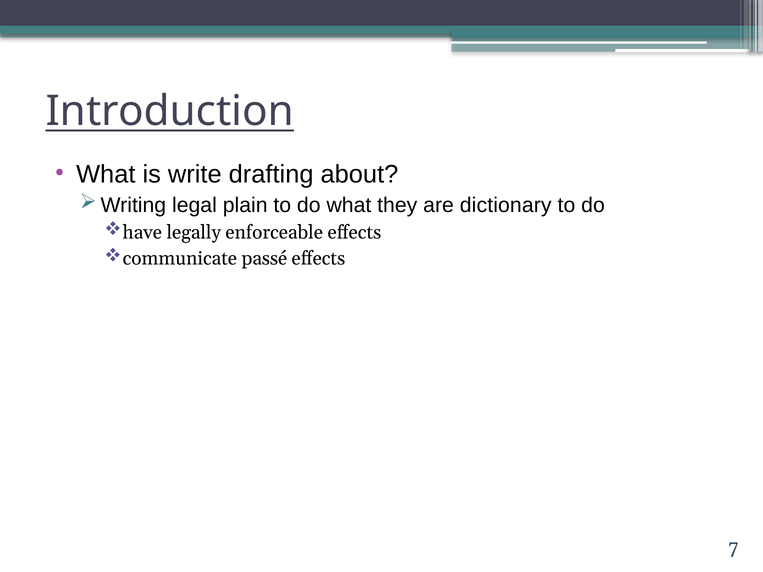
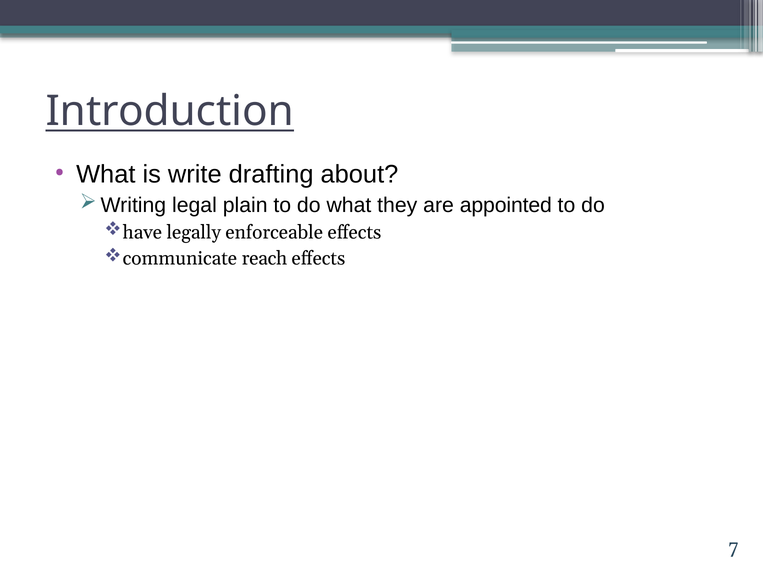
dictionary: dictionary -> appointed
passé: passé -> reach
